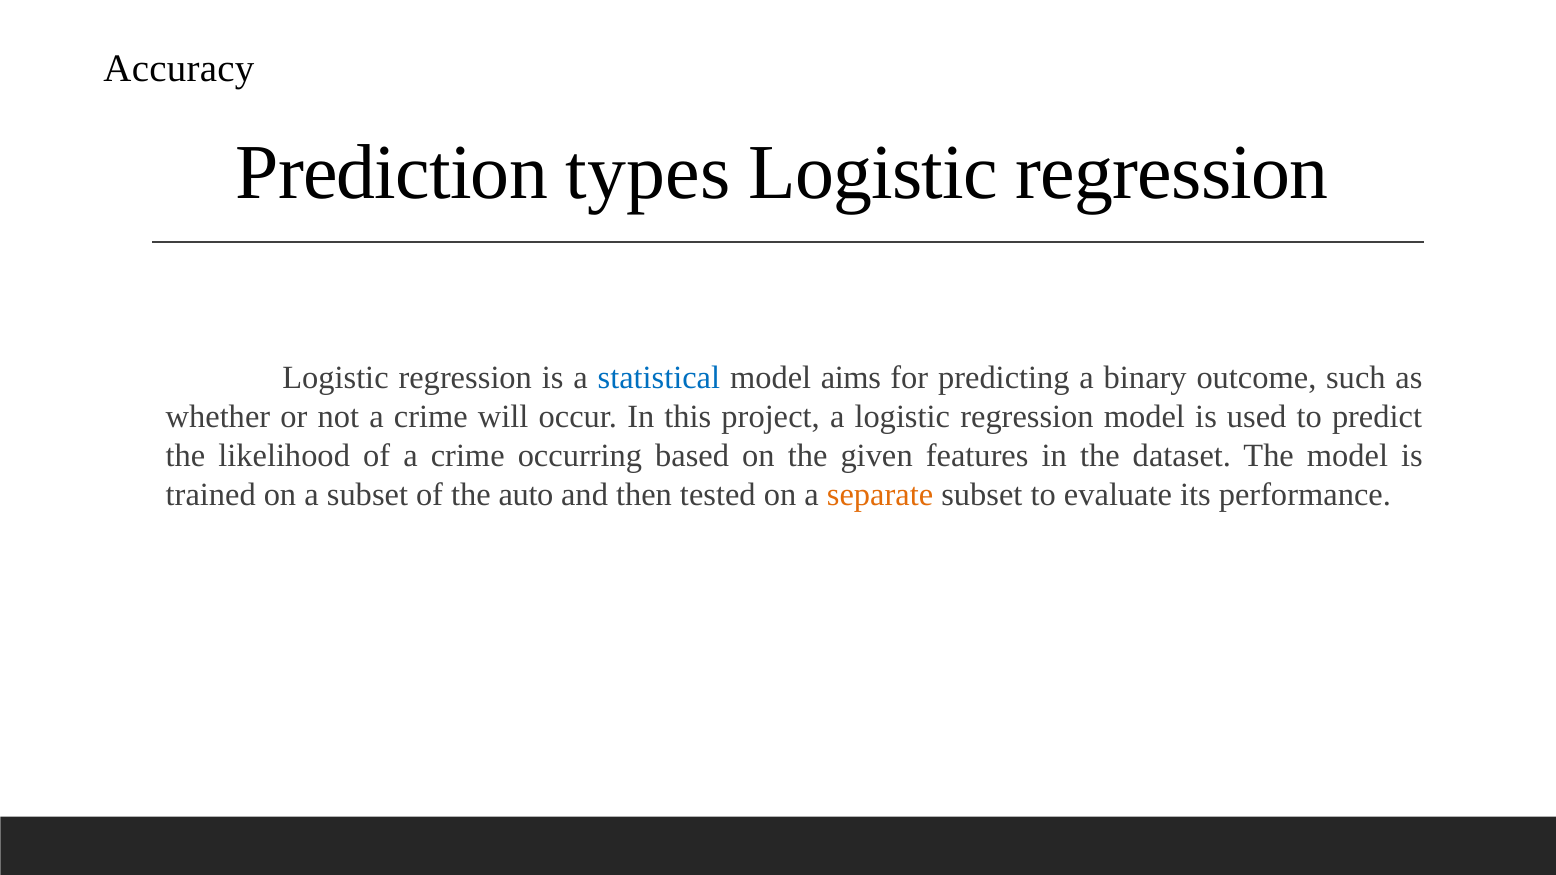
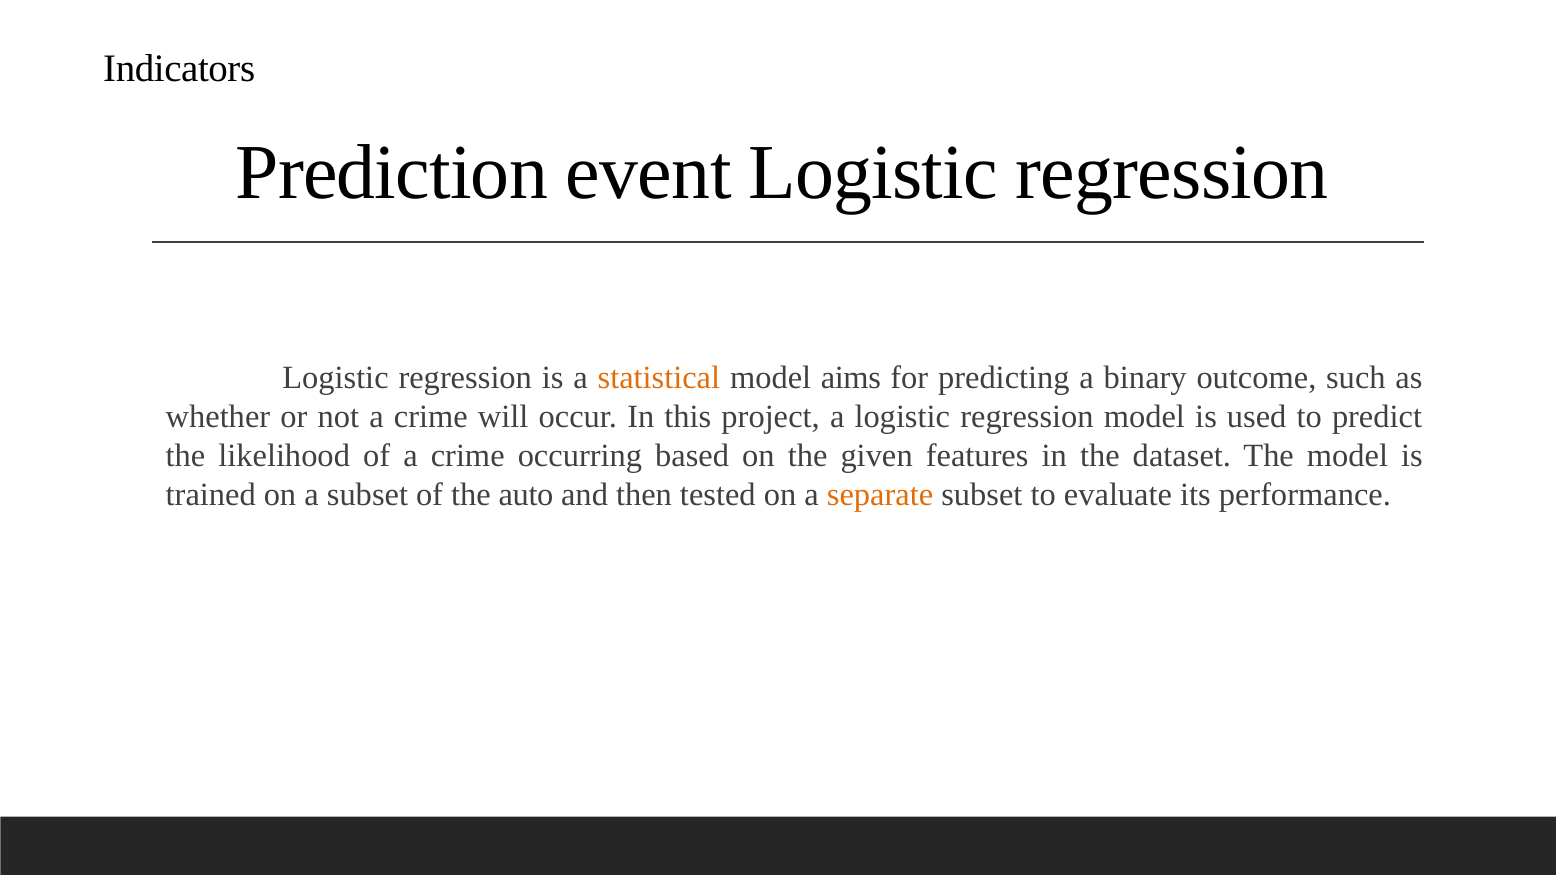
Accuracy: Accuracy -> Indicators
types: types -> event
statistical colour: blue -> orange
